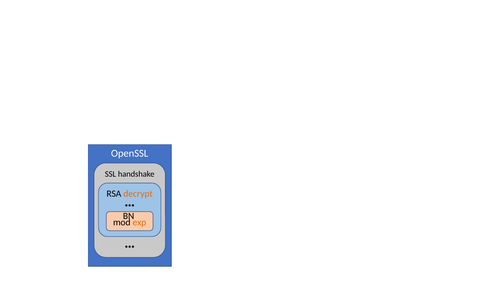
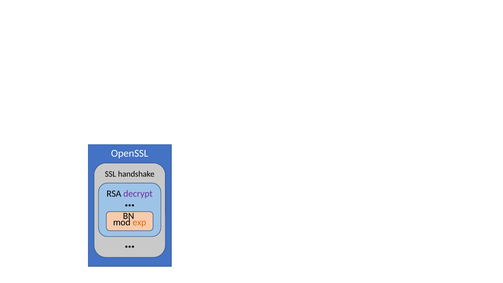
decrypt colour: orange -> purple
